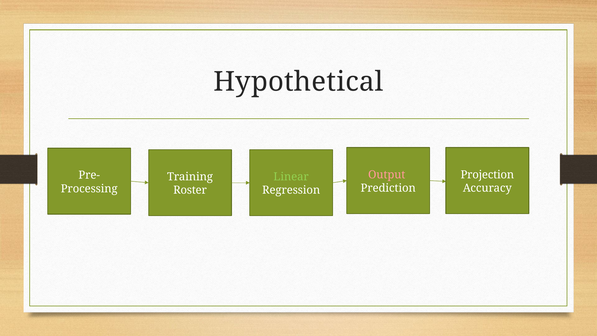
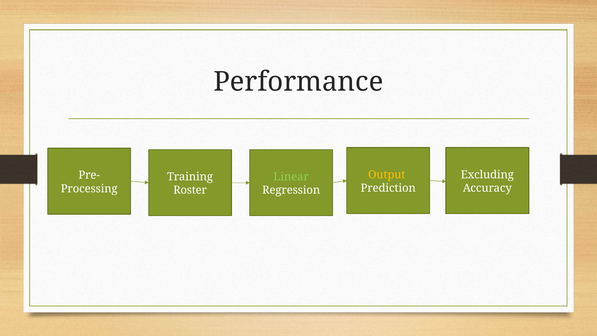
Hypothetical: Hypothetical -> Performance
Output colour: pink -> yellow
Projection: Projection -> Excluding
